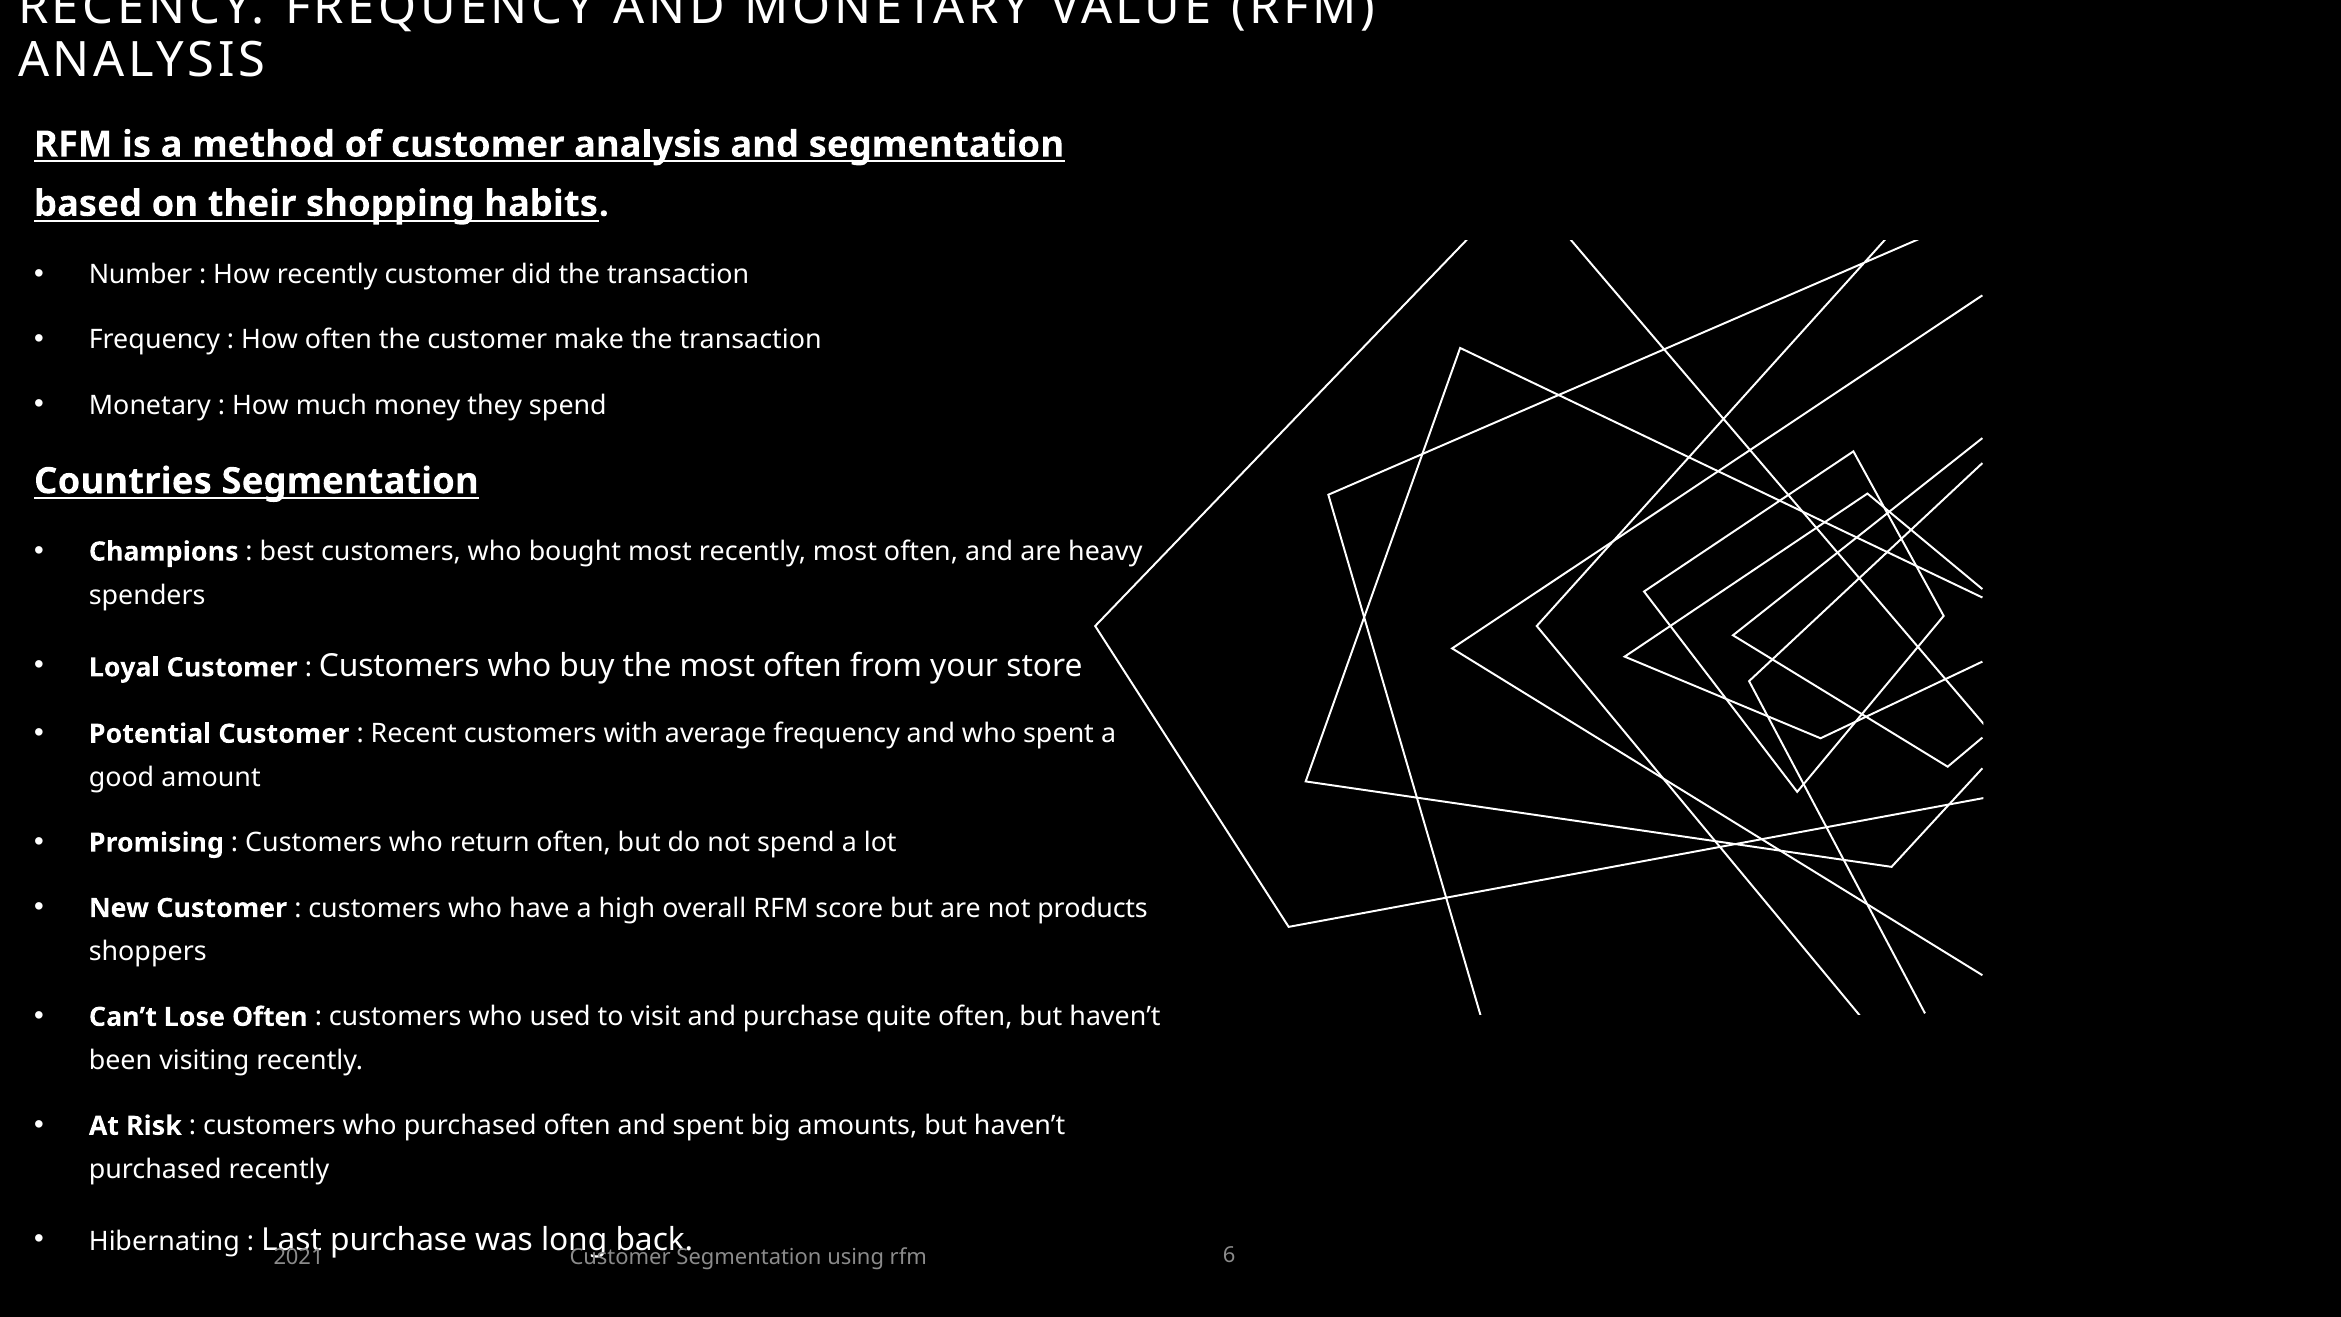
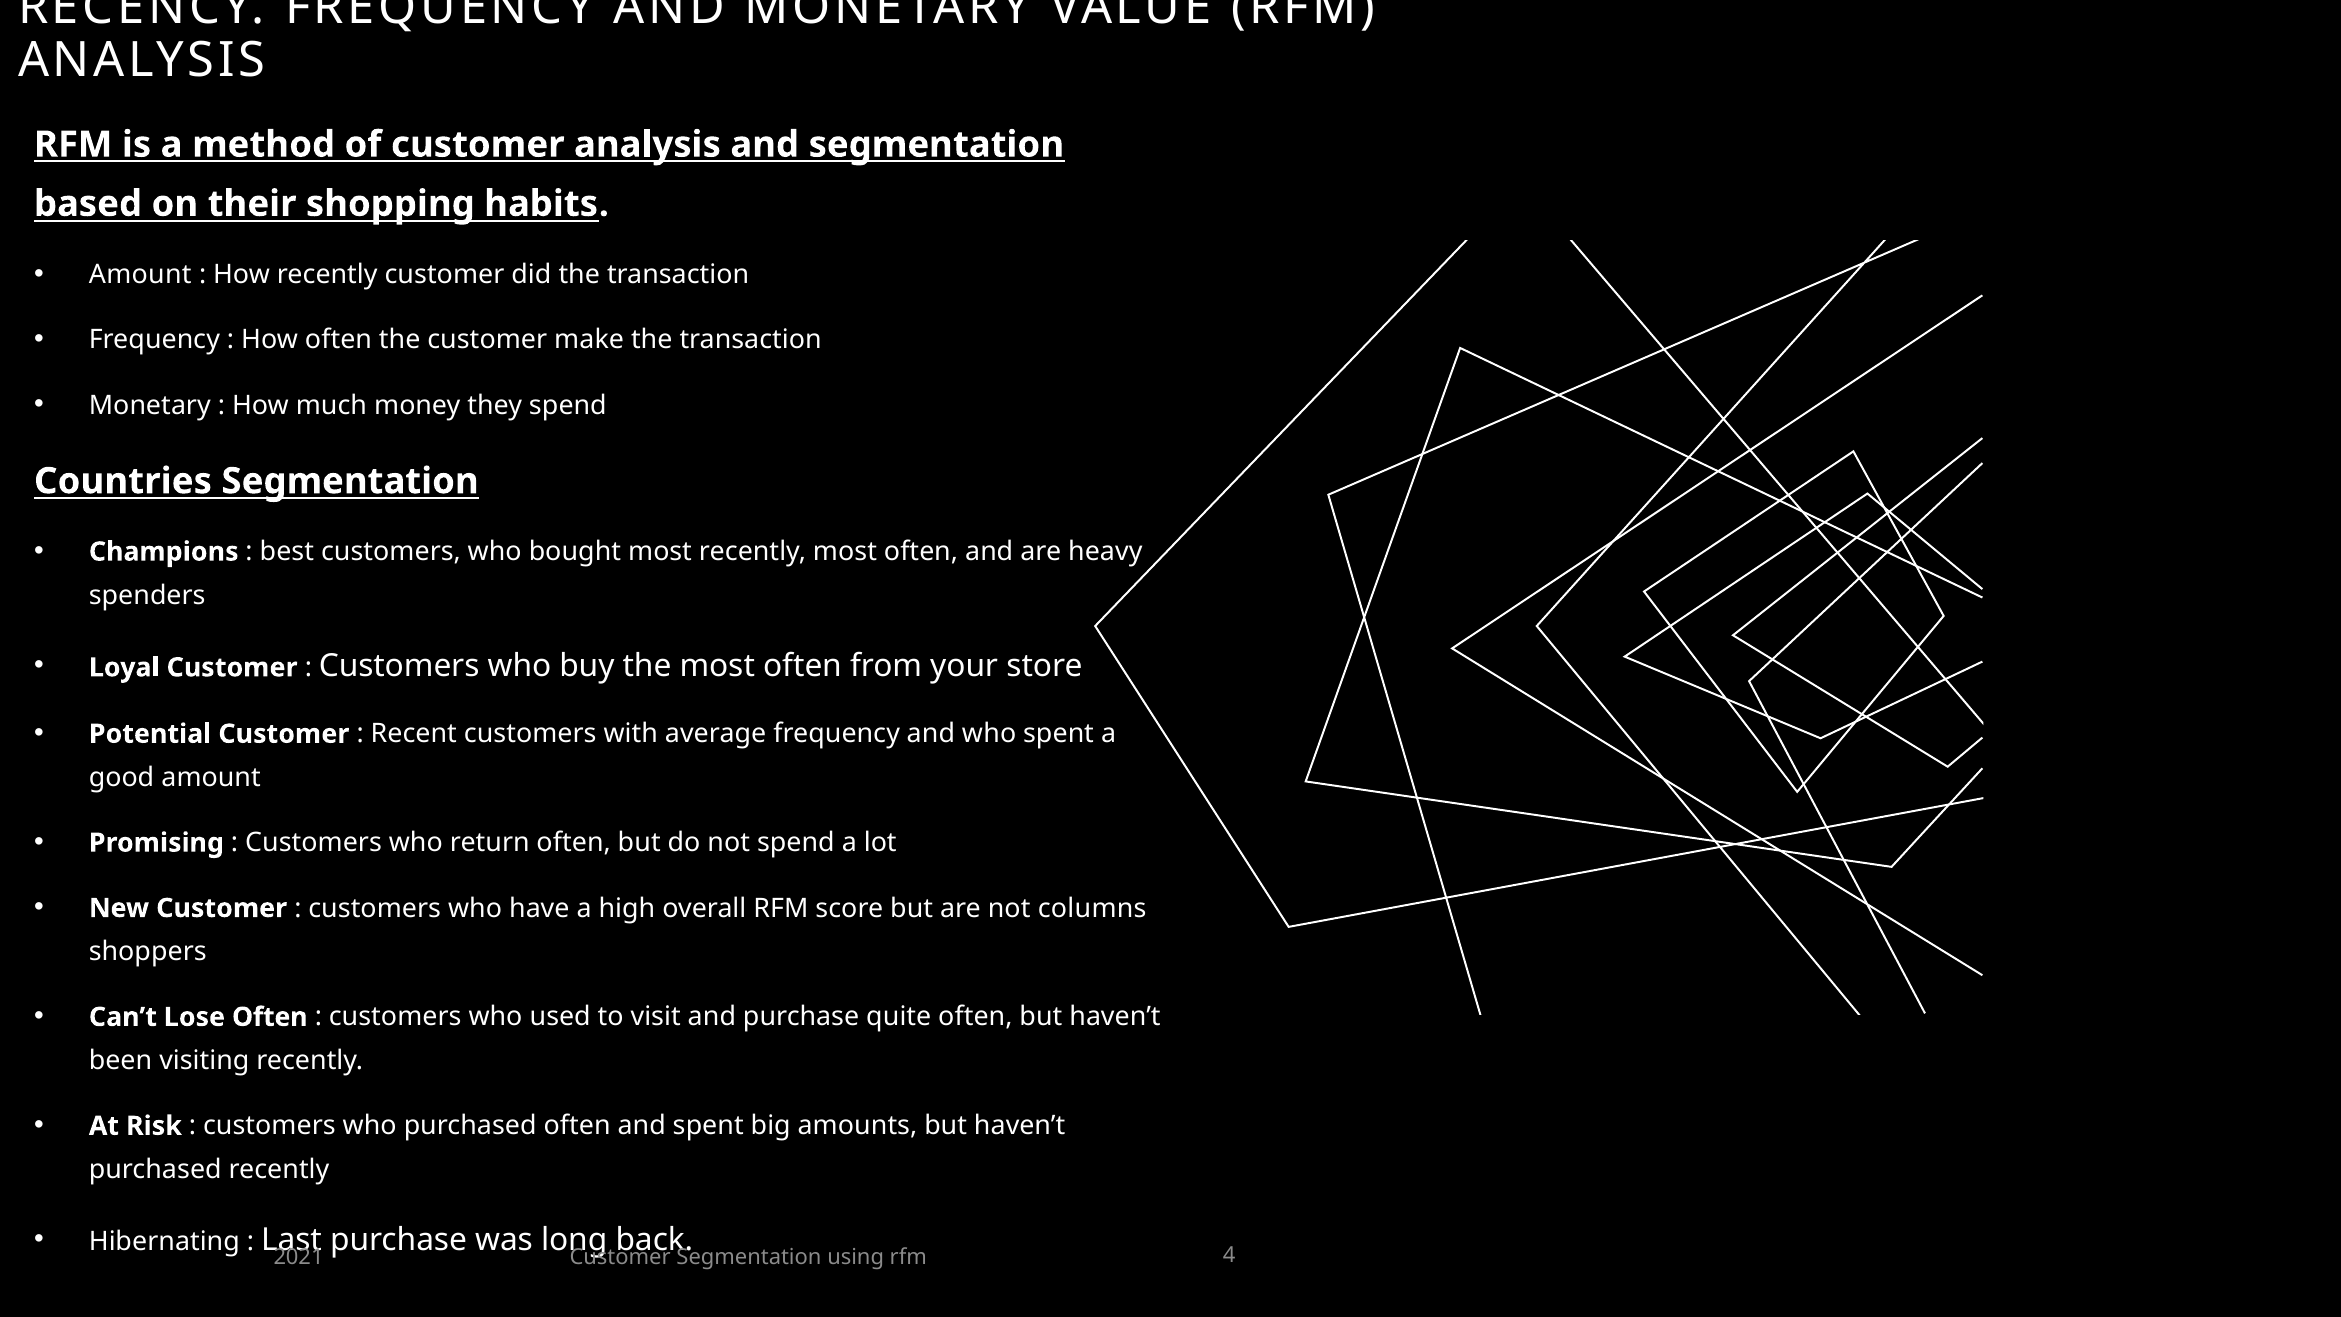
Number at (141, 274): Number -> Amount
products: products -> columns
6: 6 -> 4
